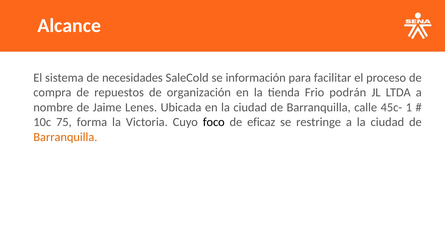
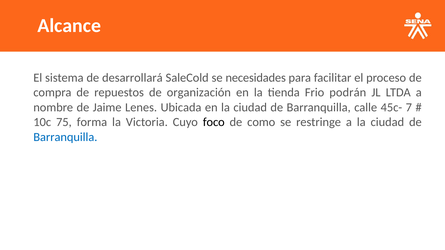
necesidades: necesidades -> desarrollará
información: información -> necesidades
1: 1 -> 7
eficaz: eficaz -> como
Barranquilla at (65, 137) colour: orange -> blue
